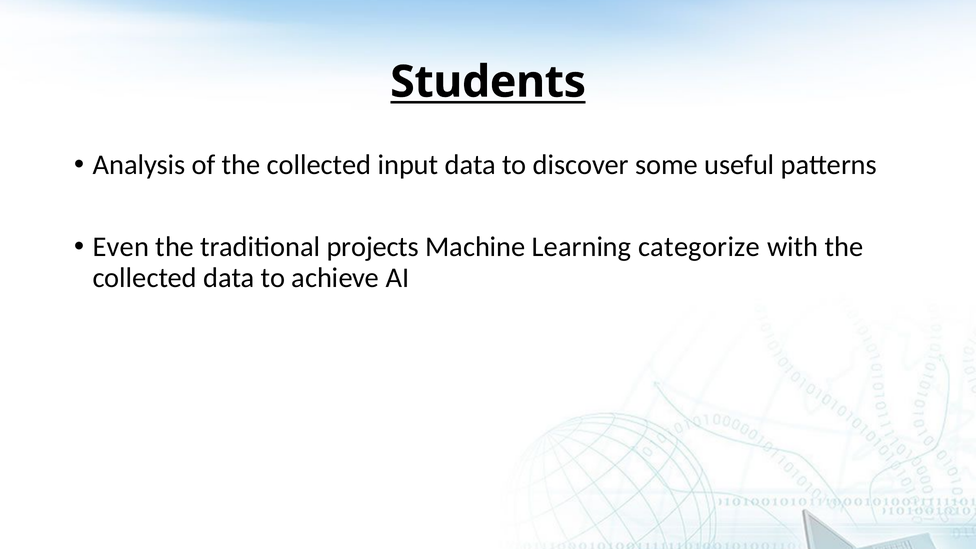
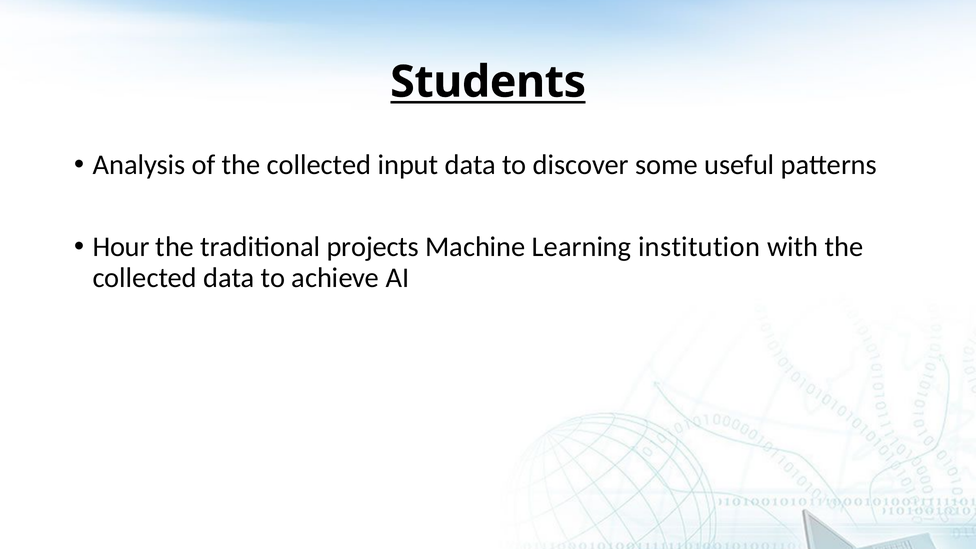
Even: Even -> Hour
categorize: categorize -> institution
